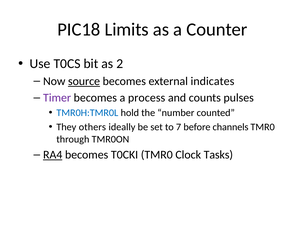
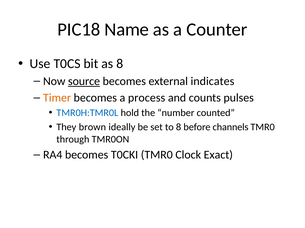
Limits: Limits -> Name
as 2: 2 -> 8
Timer colour: purple -> orange
others: others -> brown
to 7: 7 -> 8
RA4 underline: present -> none
Tasks: Tasks -> Exact
